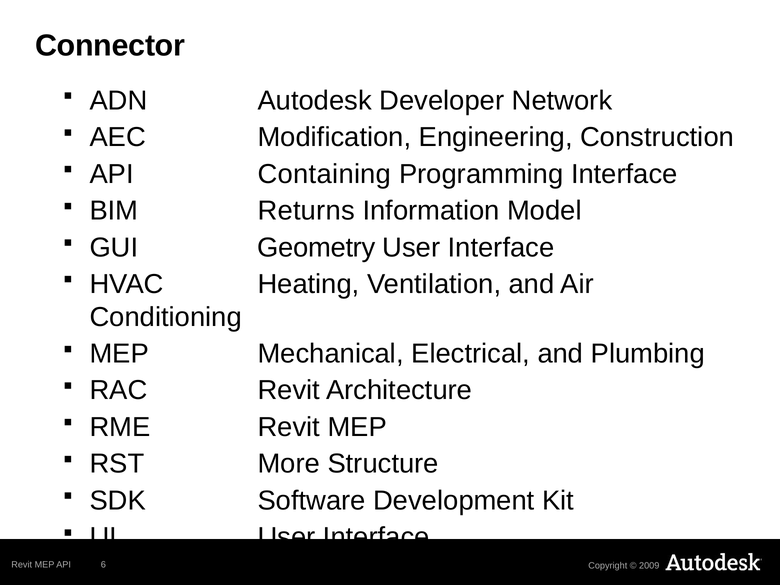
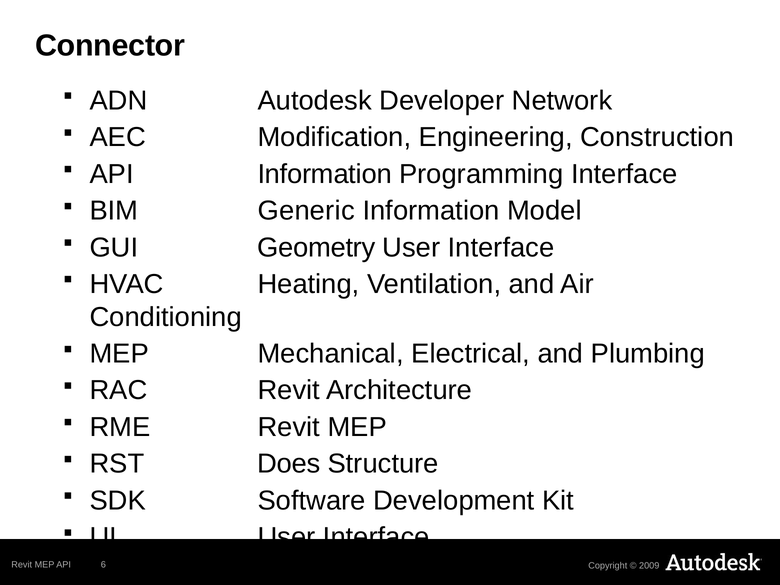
API Containing: Containing -> Information
Returns: Returns -> Generic
More: More -> Does
